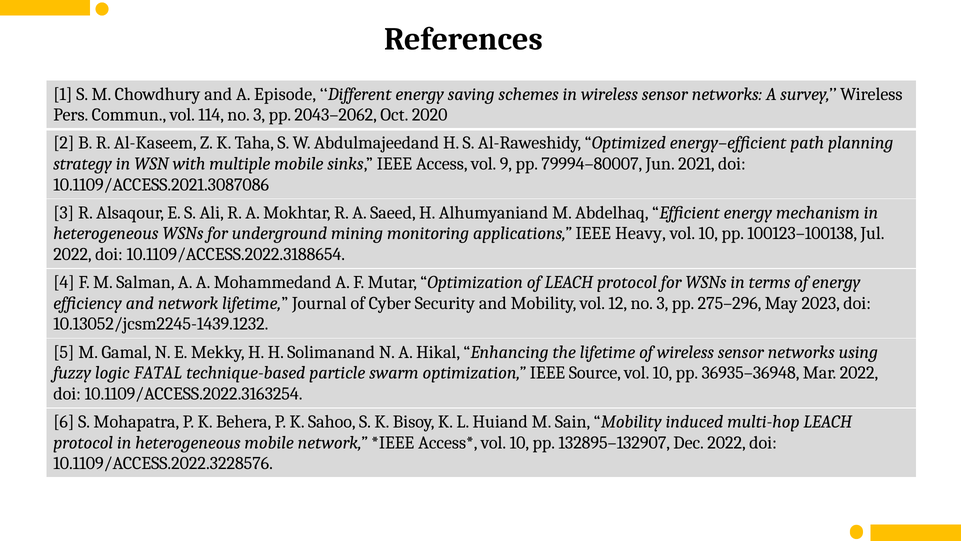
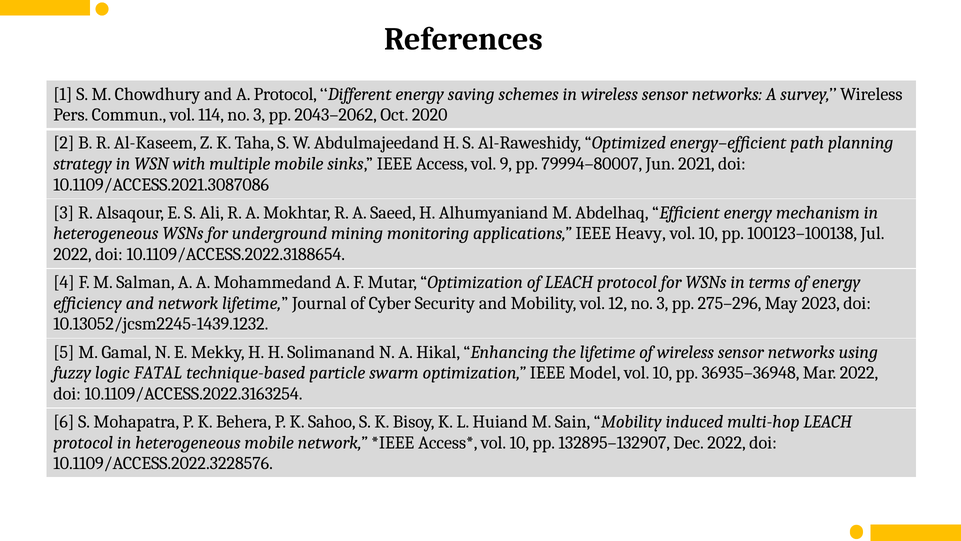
A Episode: Episode -> Protocol
Source: Source -> Model
